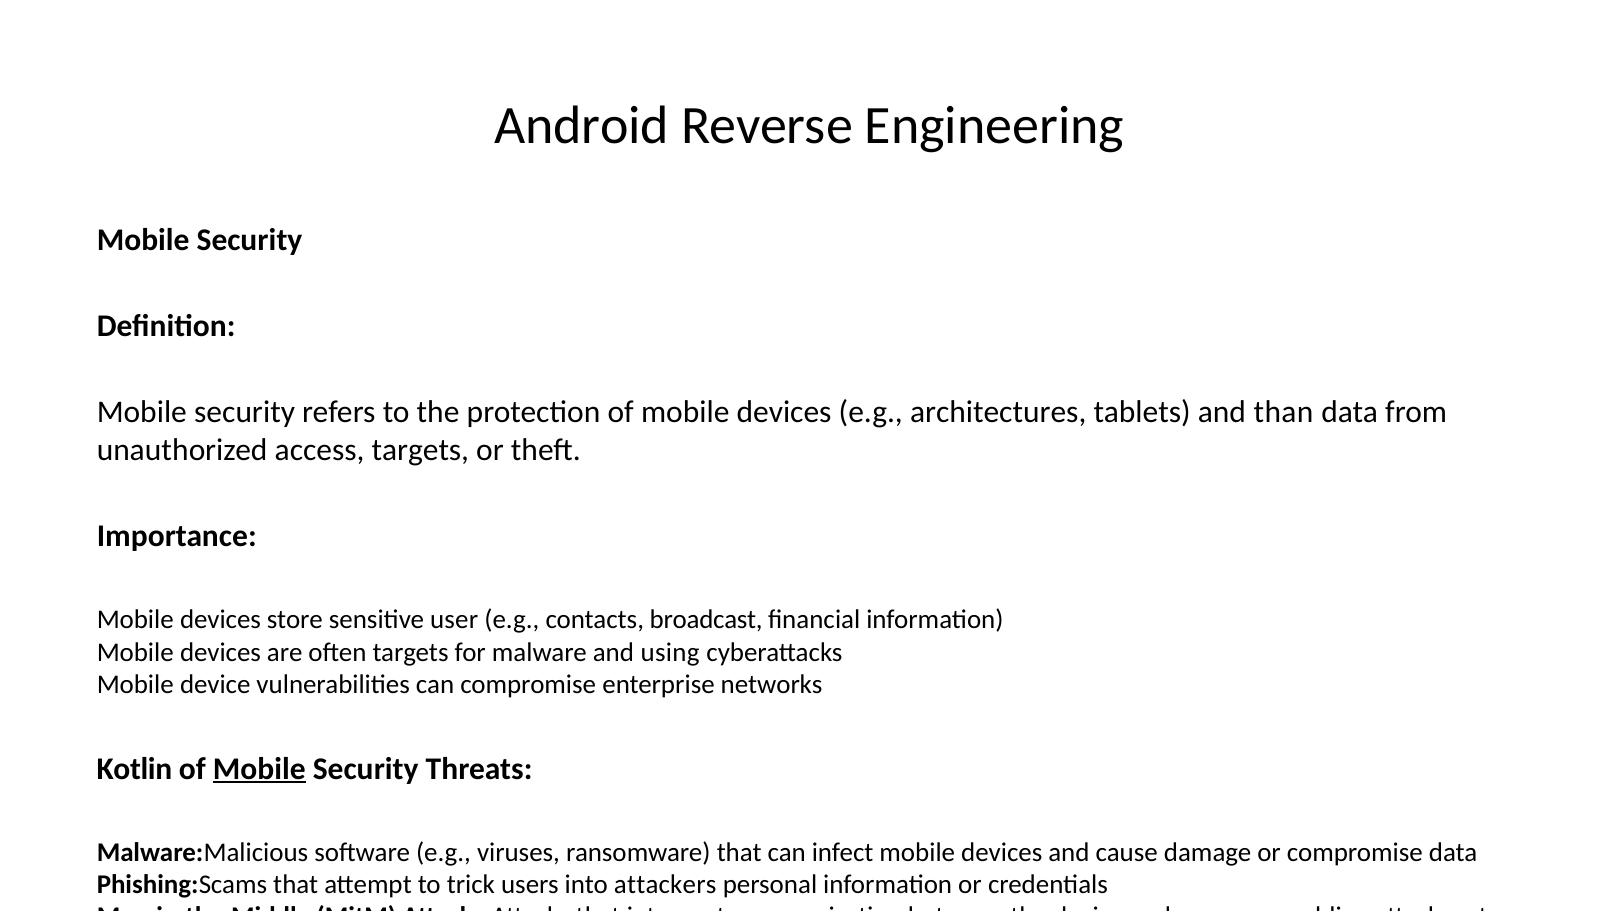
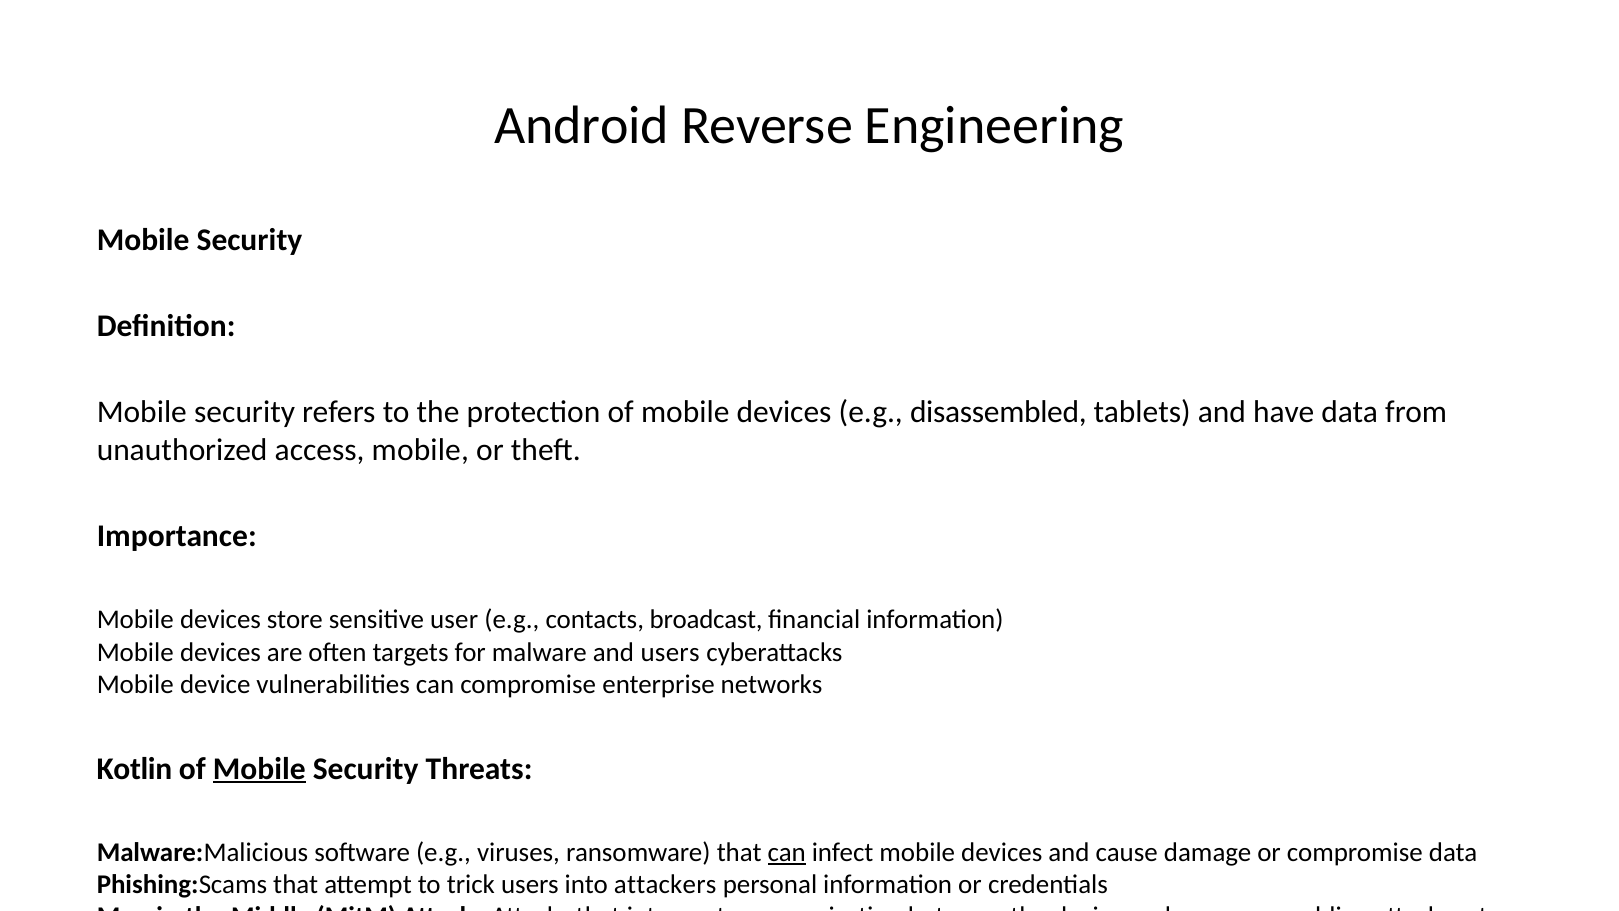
architectures: architectures -> disassembled
than: than -> have
access targets: targets -> mobile
and using: using -> users
can at (787, 852) underline: none -> present
